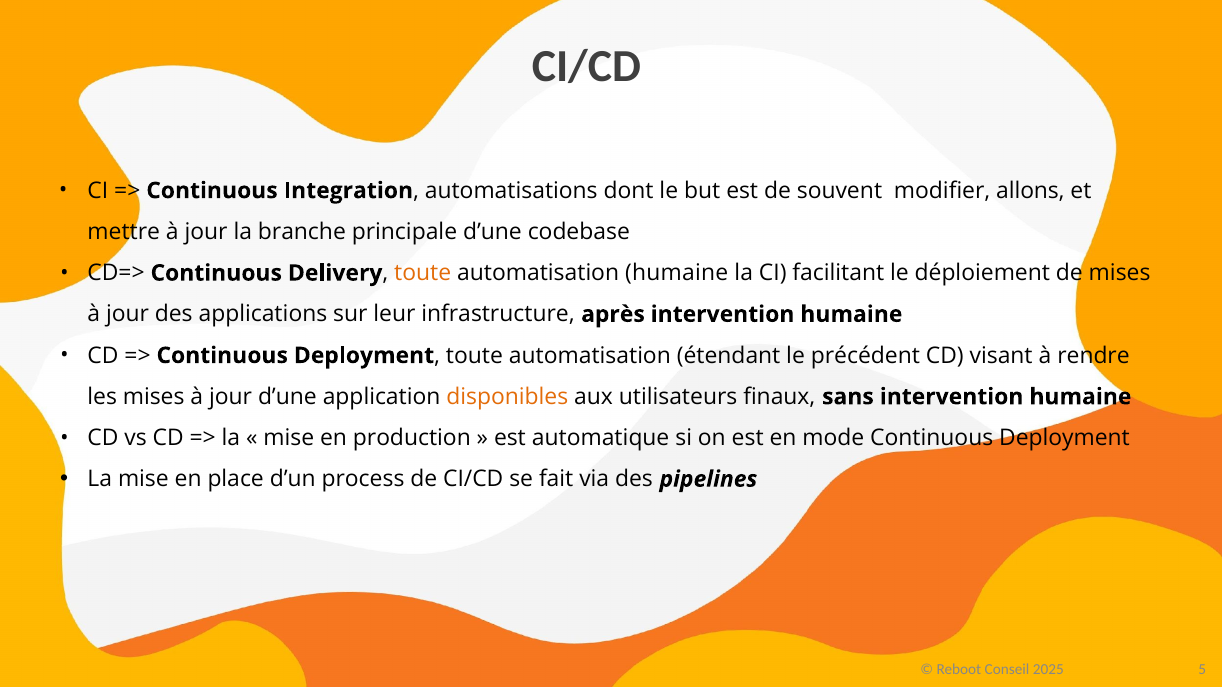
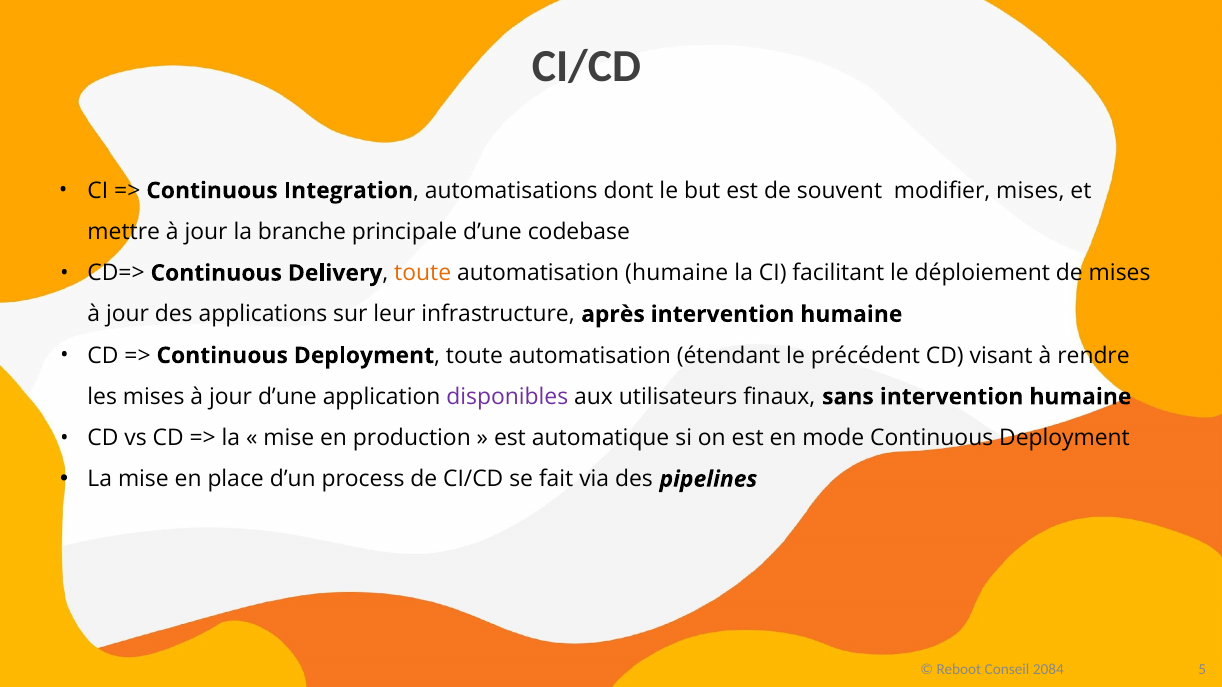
modifier allons: allons -> mises
disponibles colour: orange -> purple
2025: 2025 -> 2084
